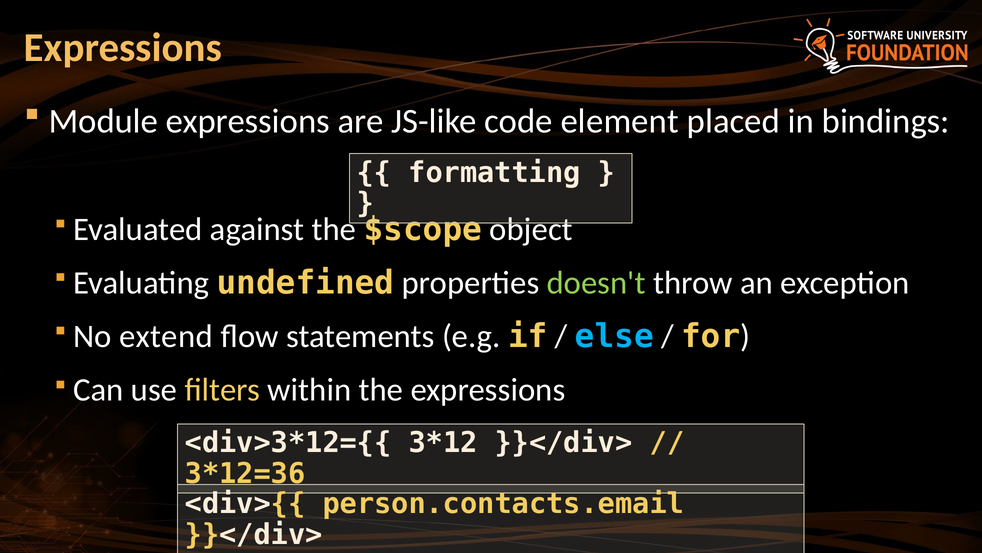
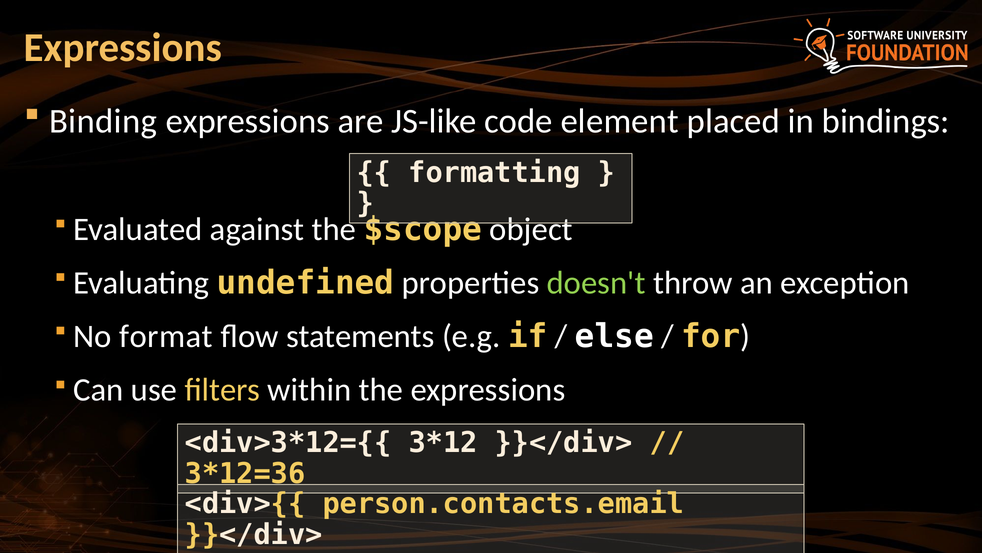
Module: Module -> Binding
extend: extend -> format
else colour: light blue -> white
